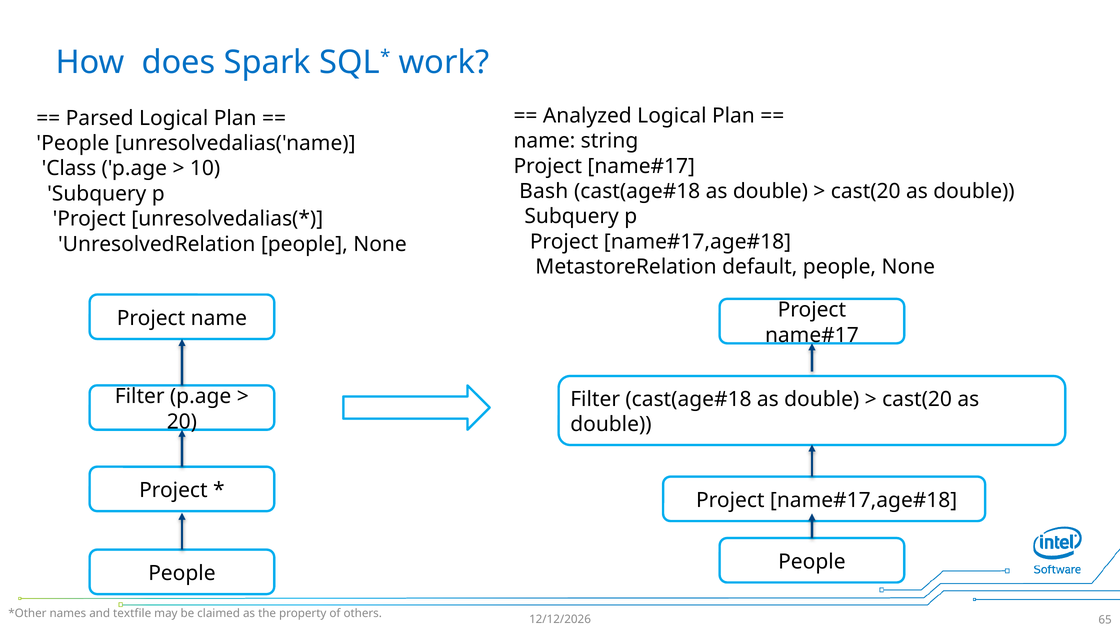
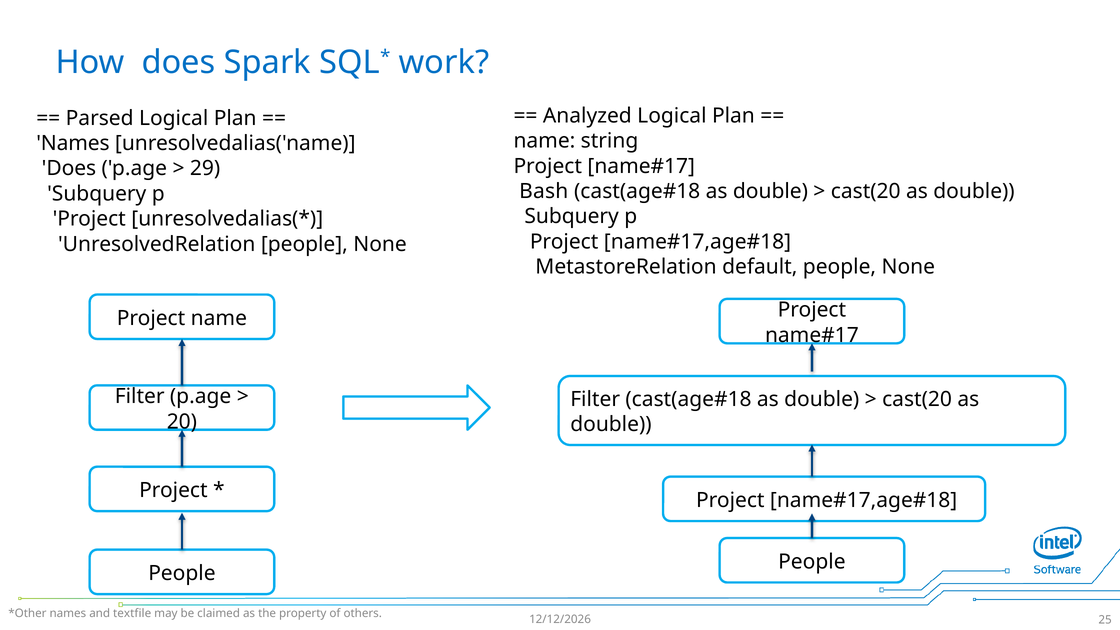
People at (73, 143): People -> Names
Class at (69, 168): Class -> Does
10: 10 -> 29
65: 65 -> 25
